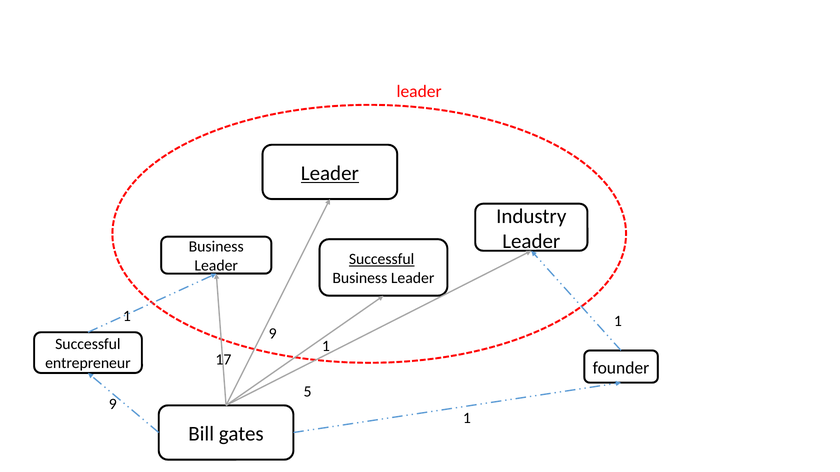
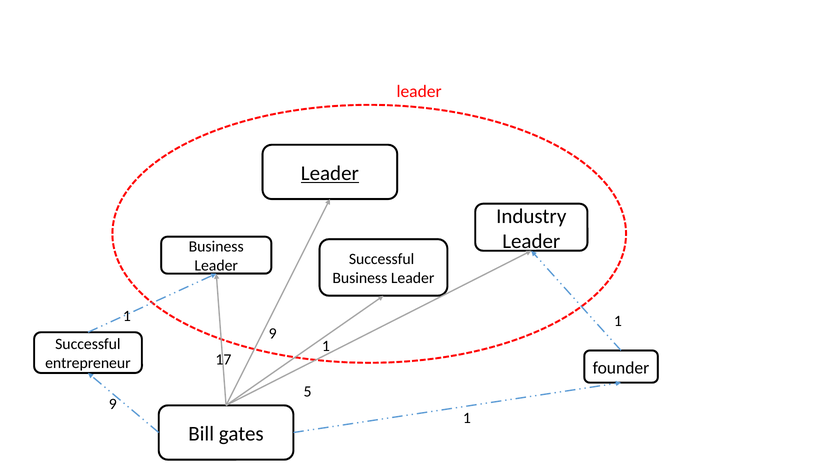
Successful at (382, 259) underline: present -> none
